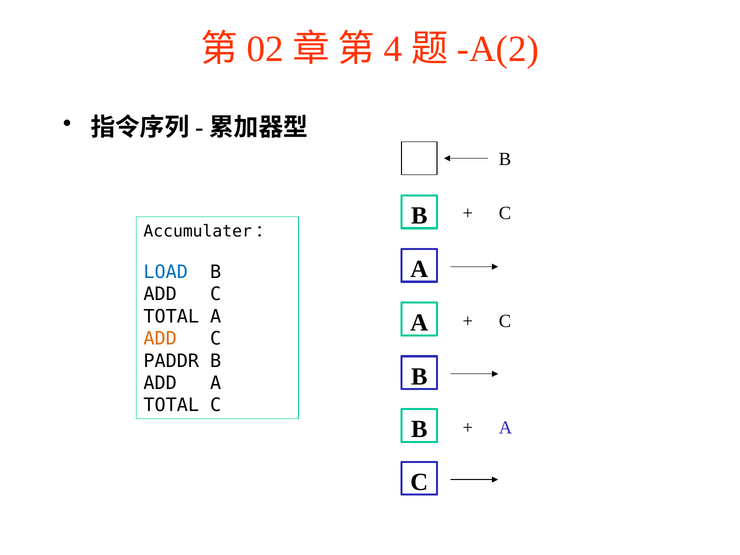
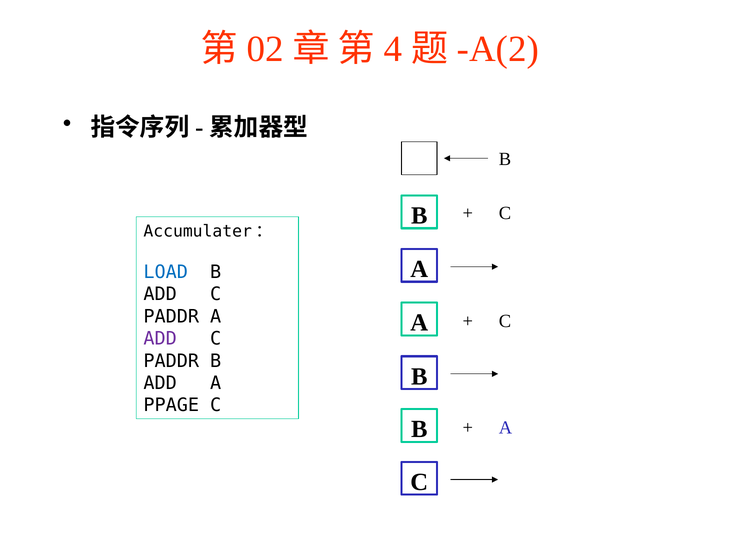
TOTAL at (171, 317): TOTAL -> PADDR
ADD at (160, 339) colour: orange -> purple
TOTAL at (171, 405): TOTAL -> PPAGE
